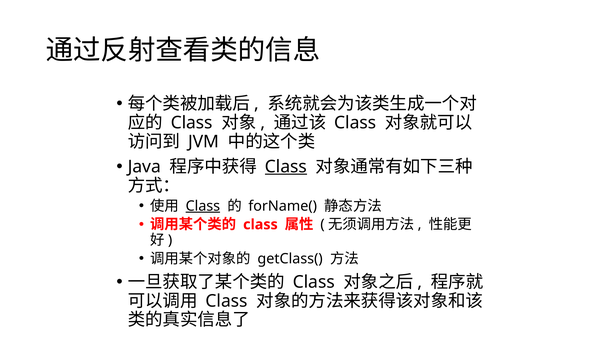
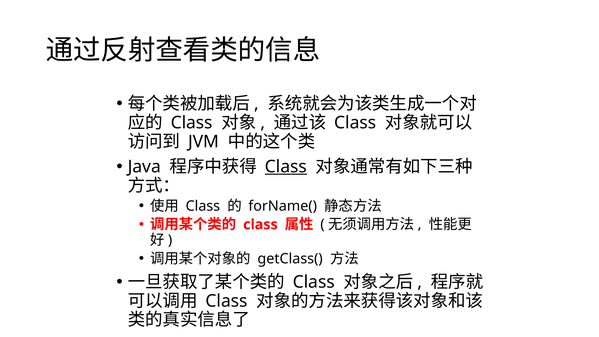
Class at (203, 206) underline: present -> none
